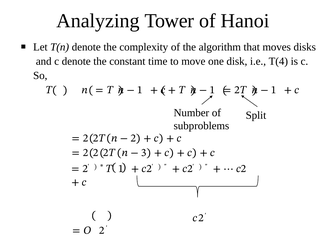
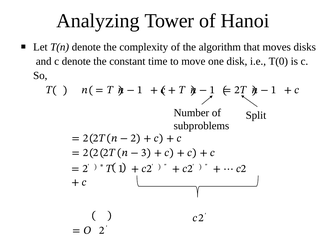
T(4: T(4 -> T(0
